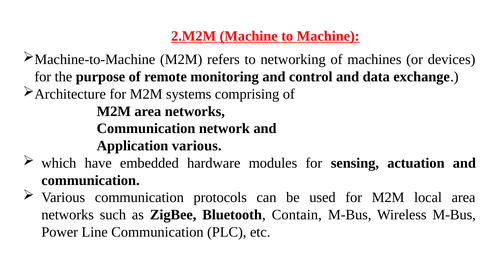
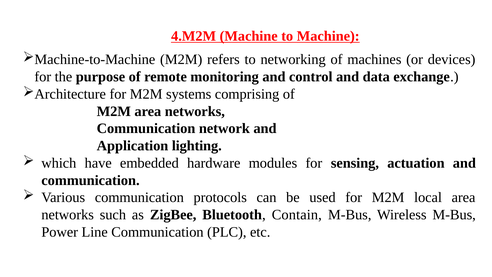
2.M2M: 2.M2M -> 4.M2M
Application various: various -> lighting
